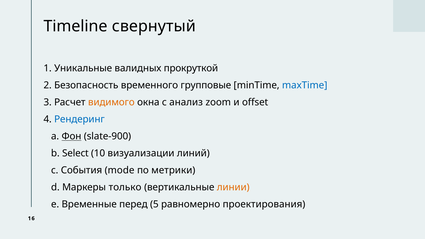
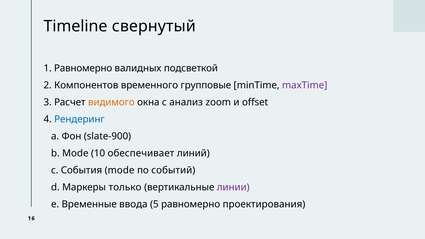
1 Уникальные: Уникальные -> Равномерно
прокруткой: прокруткой -> подсветкой
Безопасность: Безопасность -> Компонентов
maxTime colour: blue -> purple
Фон underline: present -> none
b Select: Select -> Mode
визуализации: визуализации -> обеспечивает
метрики: метрики -> событий
линии colour: orange -> purple
перед: перед -> ввода
